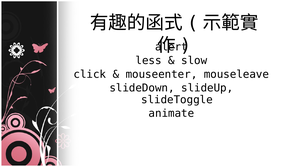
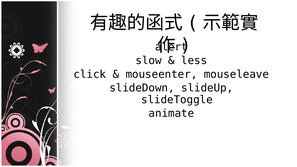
less: less -> slow
slow: slow -> less
